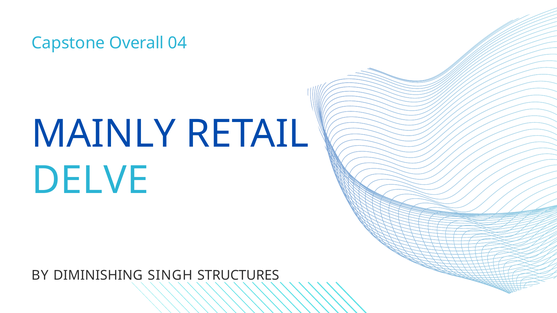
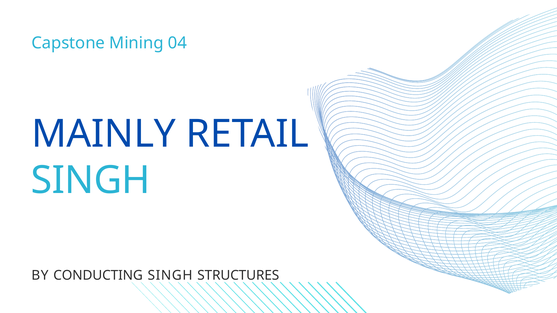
Overall: Overall -> Mining
DELVE at (90, 181): DELVE -> SINGH
DIMINISHING: DIMINISHING -> CONDUCTING
